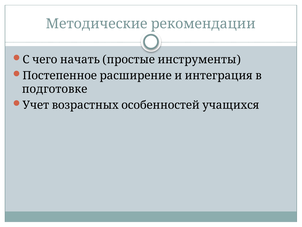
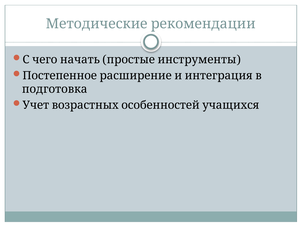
подготовке: подготовке -> подготовка
